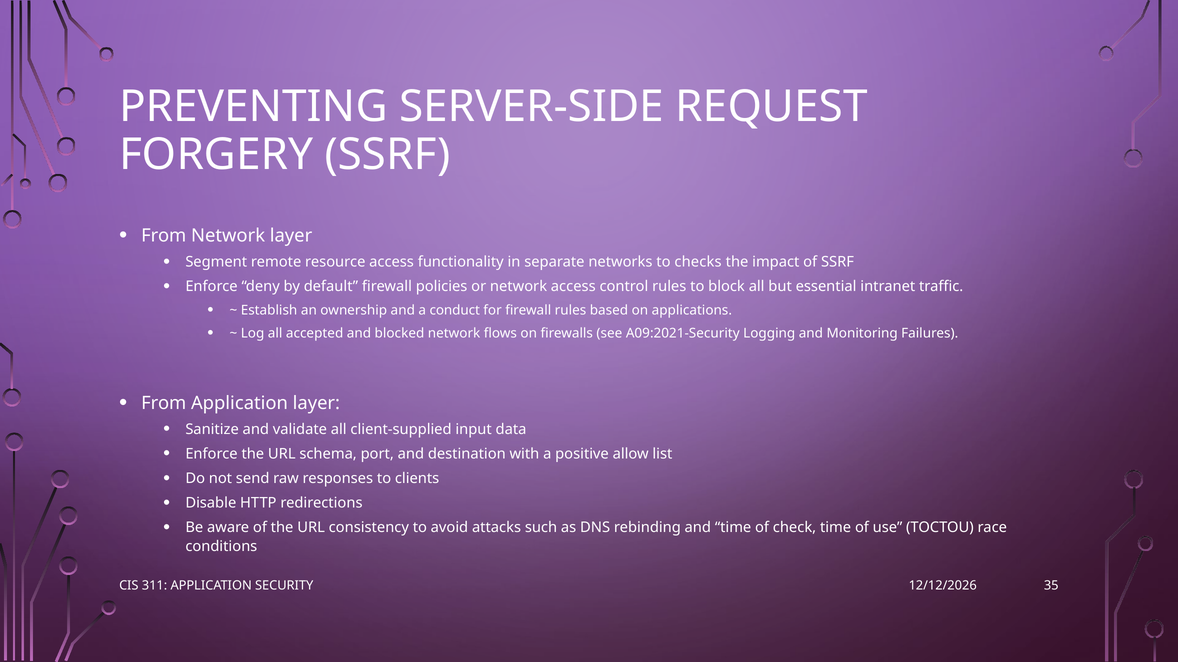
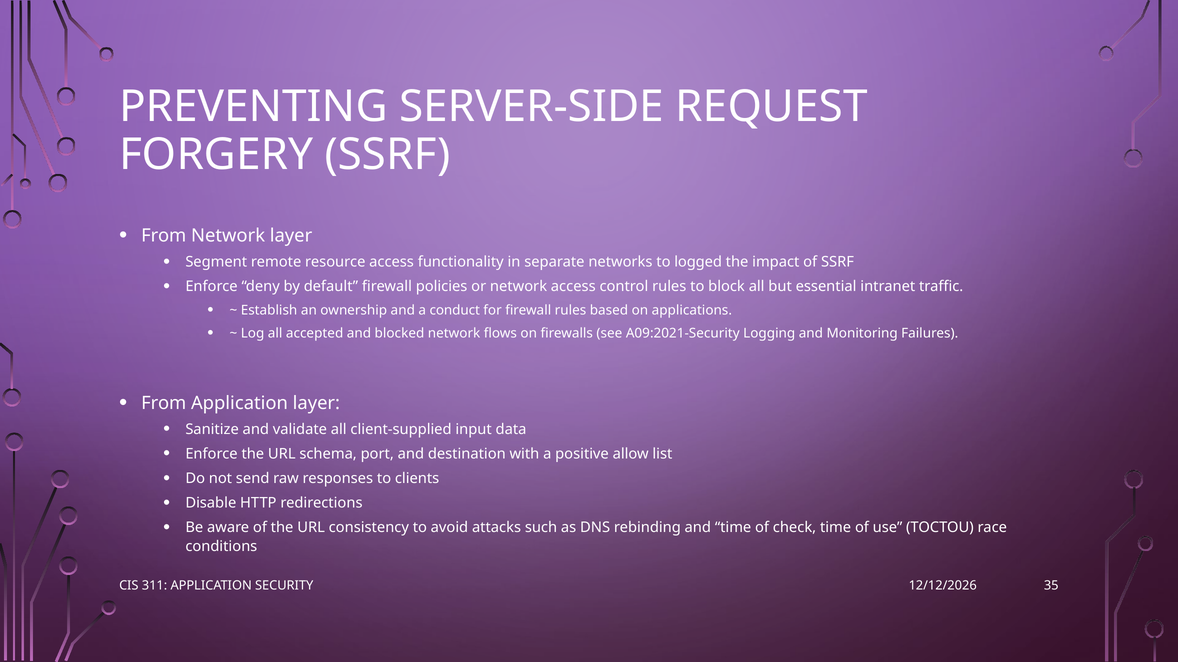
checks: checks -> logged
